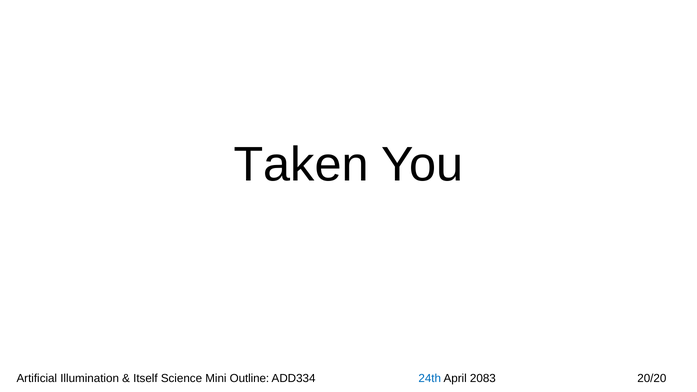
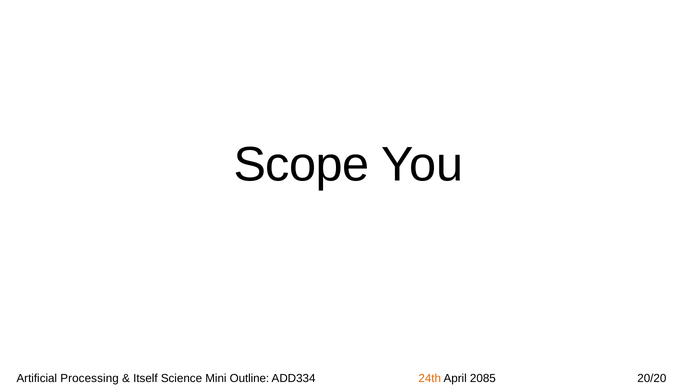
Taken: Taken -> Scope
Illumination: Illumination -> Processing
24th colour: blue -> orange
2083: 2083 -> 2085
